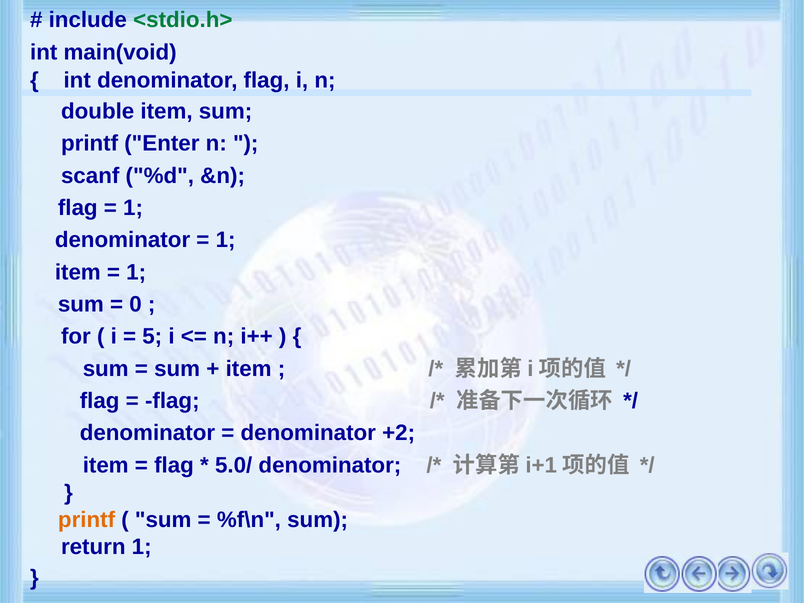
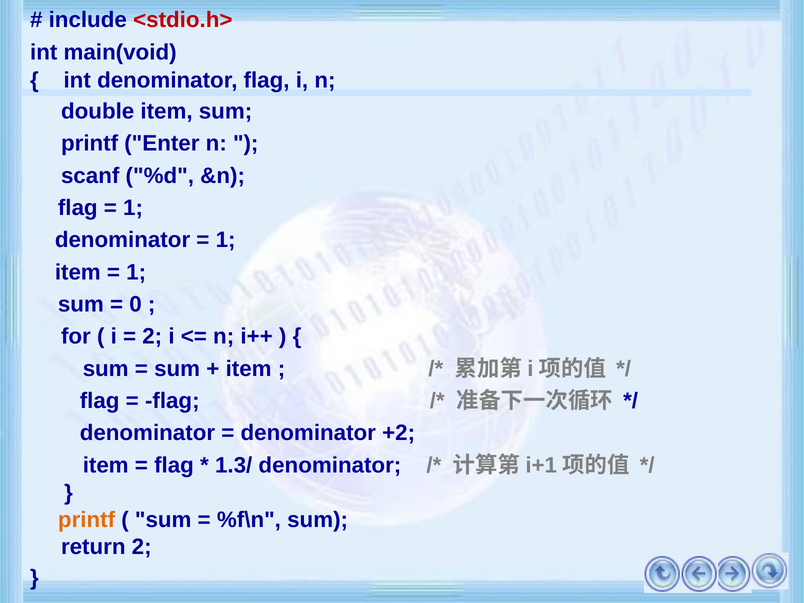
<stdio.h> colour: green -> red
5 at (152, 337): 5 -> 2
5.0/: 5.0/ -> 1.3/
return 1: 1 -> 2
